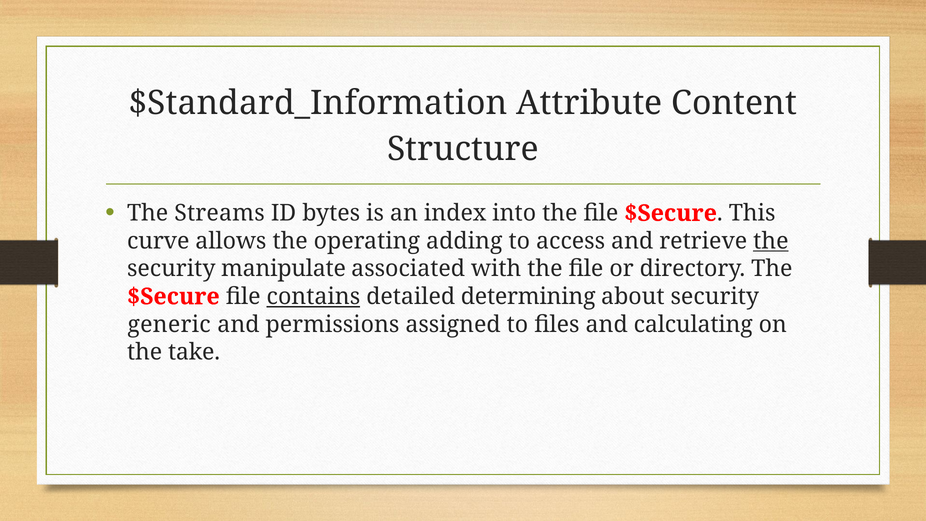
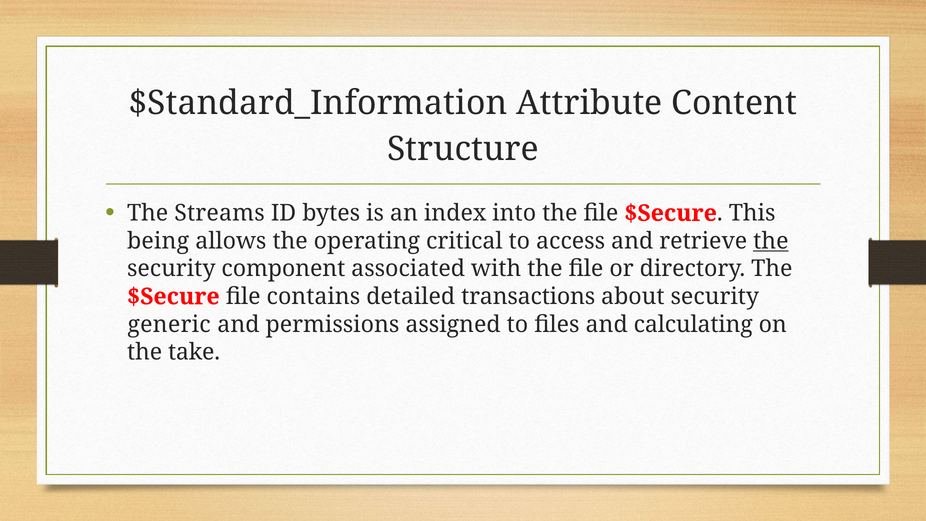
curve: curve -> being
adding: adding -> critical
manipulate: manipulate -> component
contains underline: present -> none
determining: determining -> transactions
